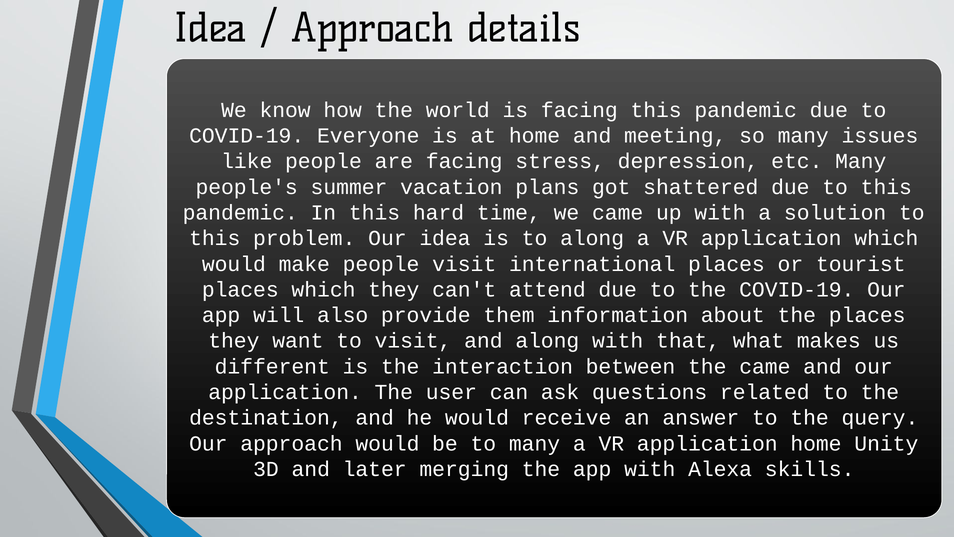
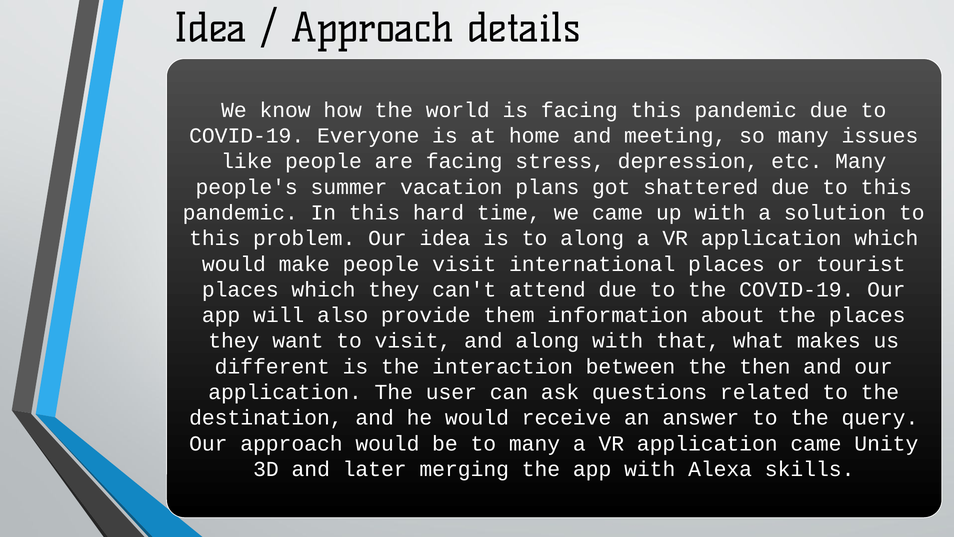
the came: came -> then
application home: home -> came
